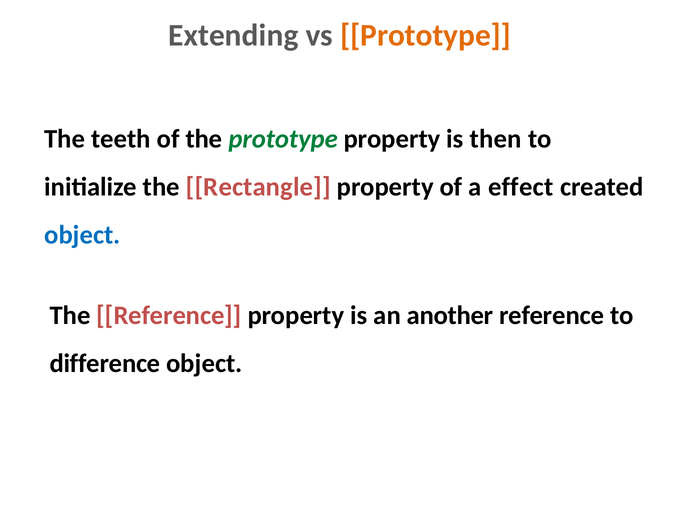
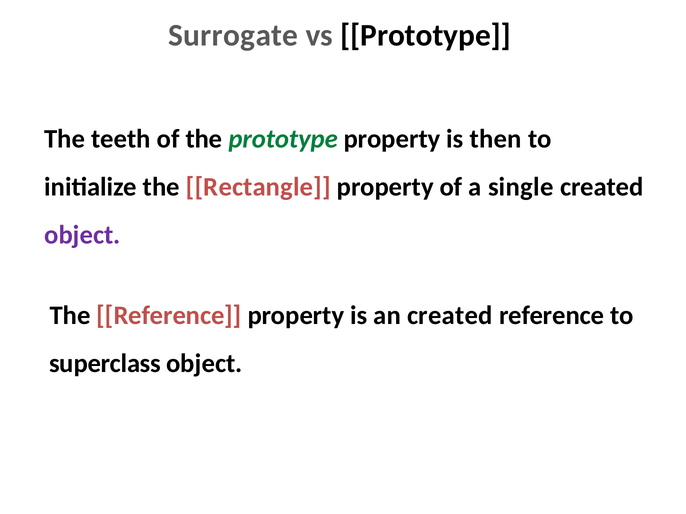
Extending: Extending -> Surrogate
Prototype at (426, 35) colour: orange -> black
effect: effect -> single
object at (82, 235) colour: blue -> purple
an another: another -> created
difference: difference -> superclass
